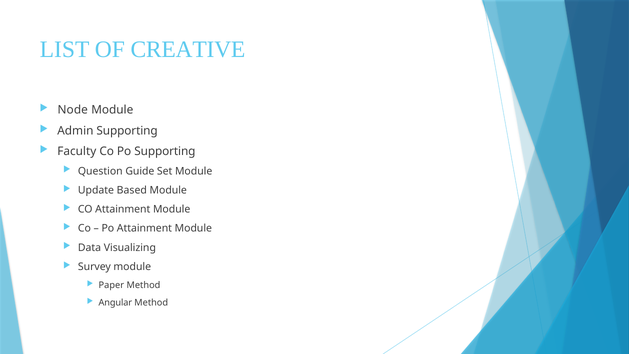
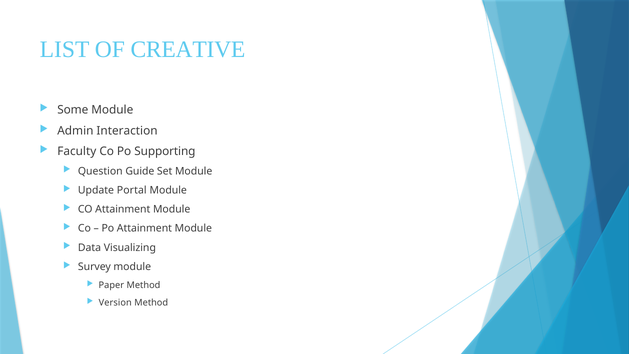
Node: Node -> Some
Admin Supporting: Supporting -> Interaction
Based: Based -> Portal
Angular: Angular -> Version
